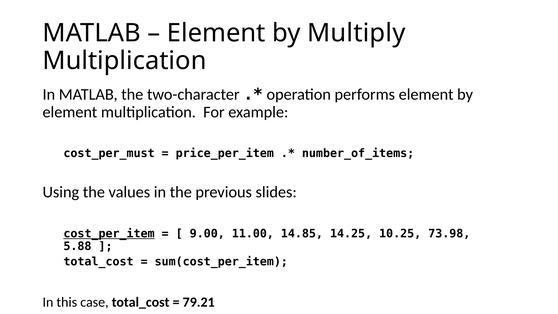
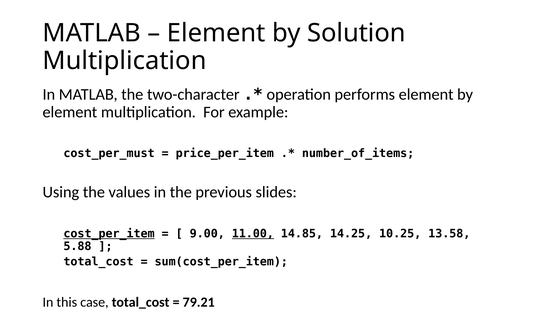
Multiply: Multiply -> Solution
11.00 underline: none -> present
73.98: 73.98 -> 13.58
